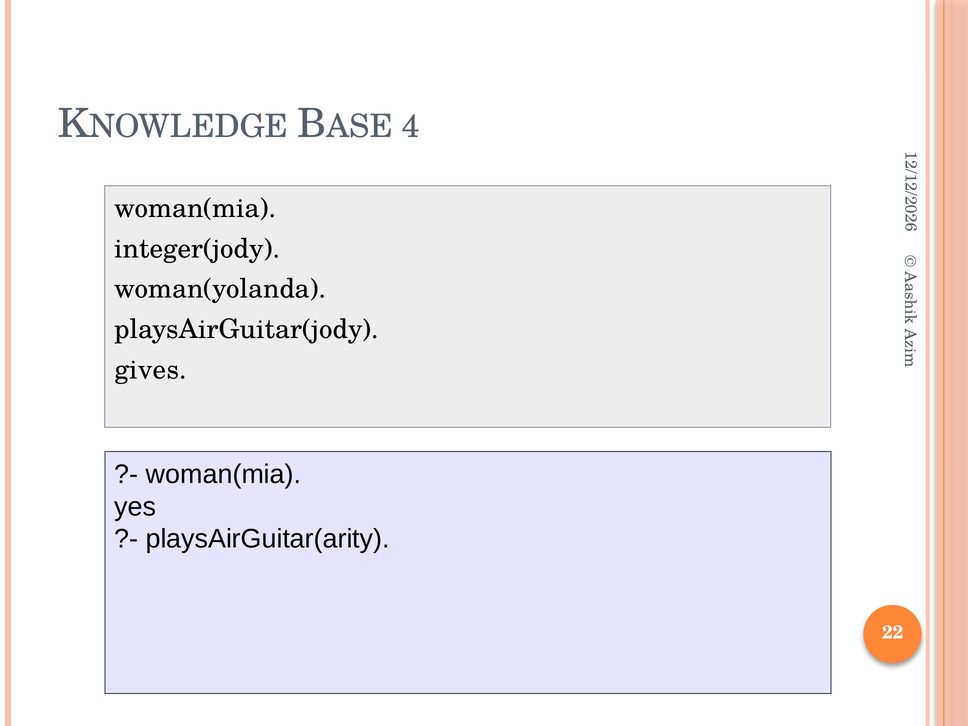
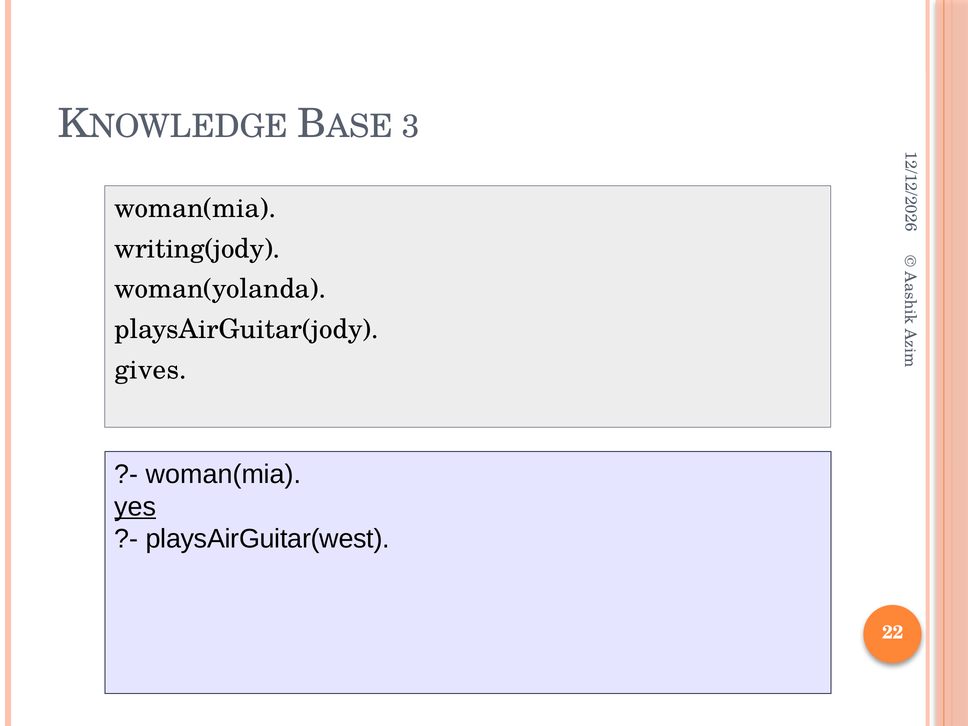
4: 4 -> 3
integer(jody: integer(jody -> writing(jody
yes underline: none -> present
playsAirGuitar(arity: playsAirGuitar(arity -> playsAirGuitar(west
